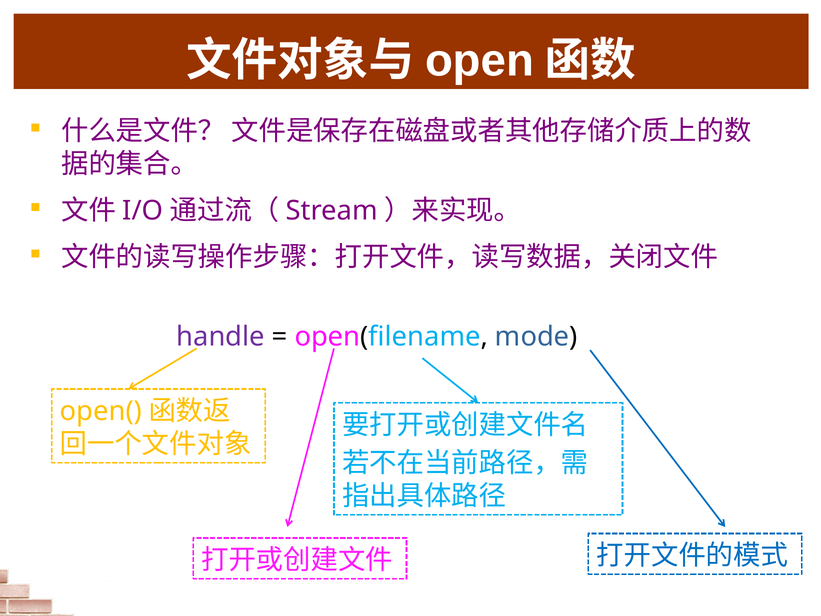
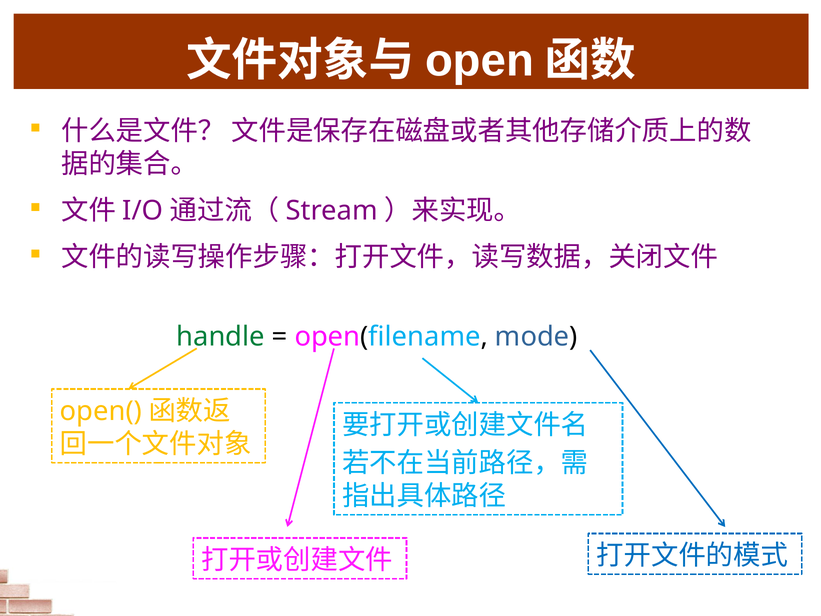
handle colour: purple -> green
